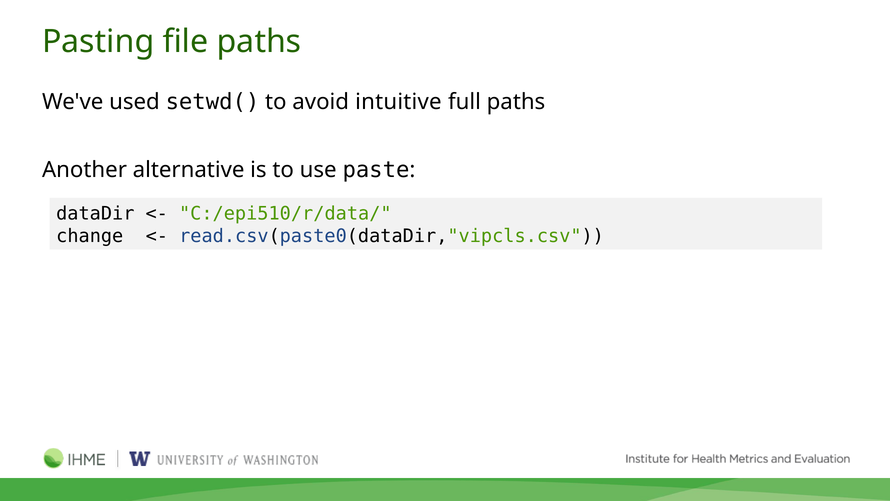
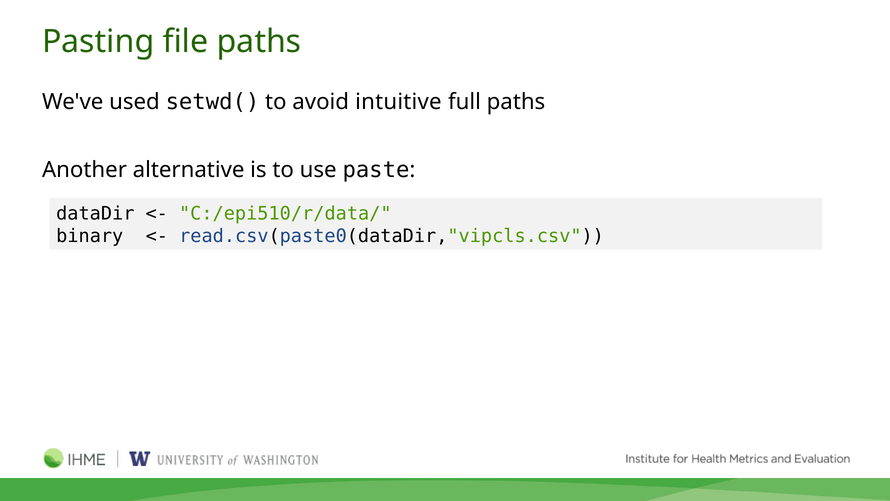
change: change -> binary
